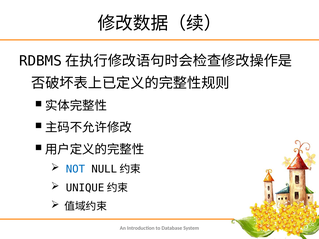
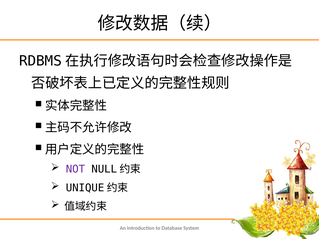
NOT colour: blue -> purple
